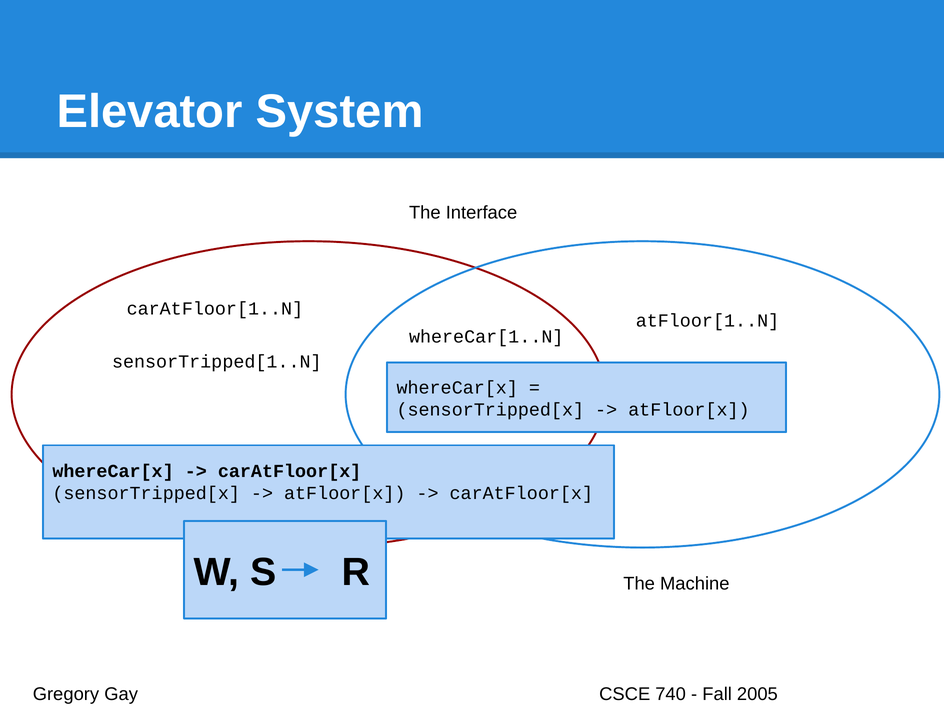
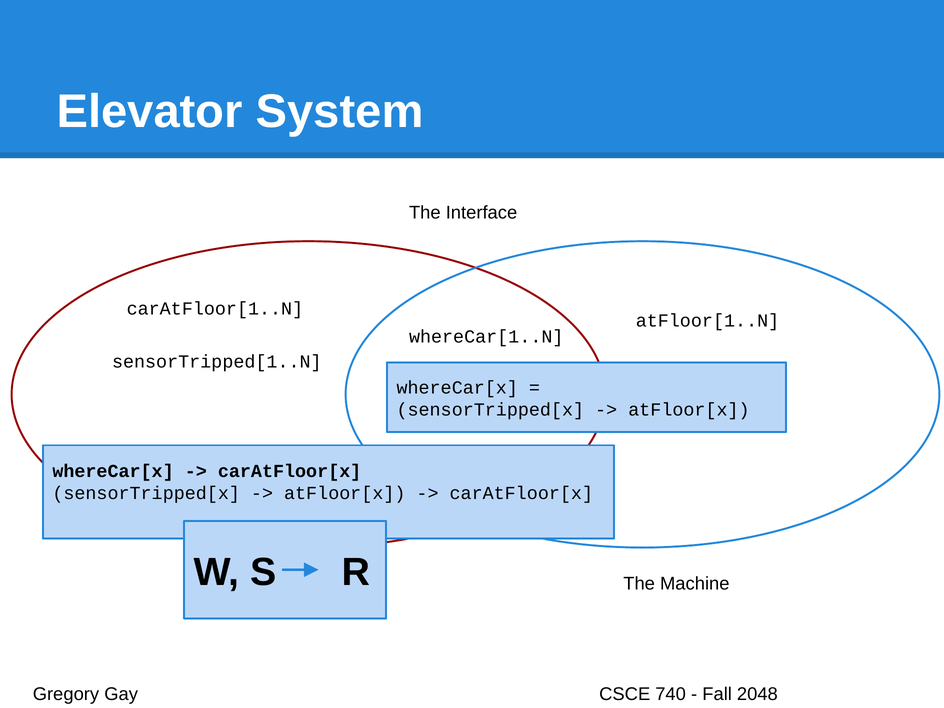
2005: 2005 -> 2048
